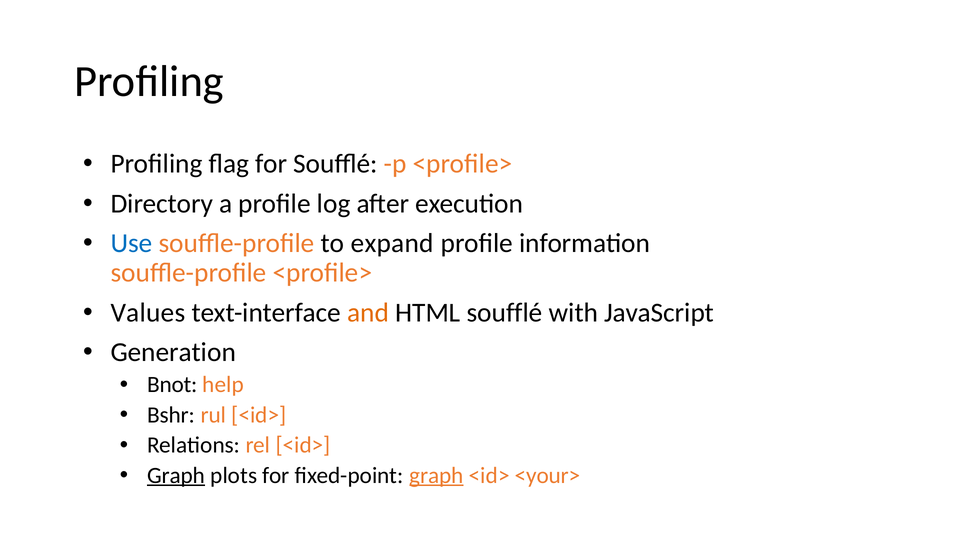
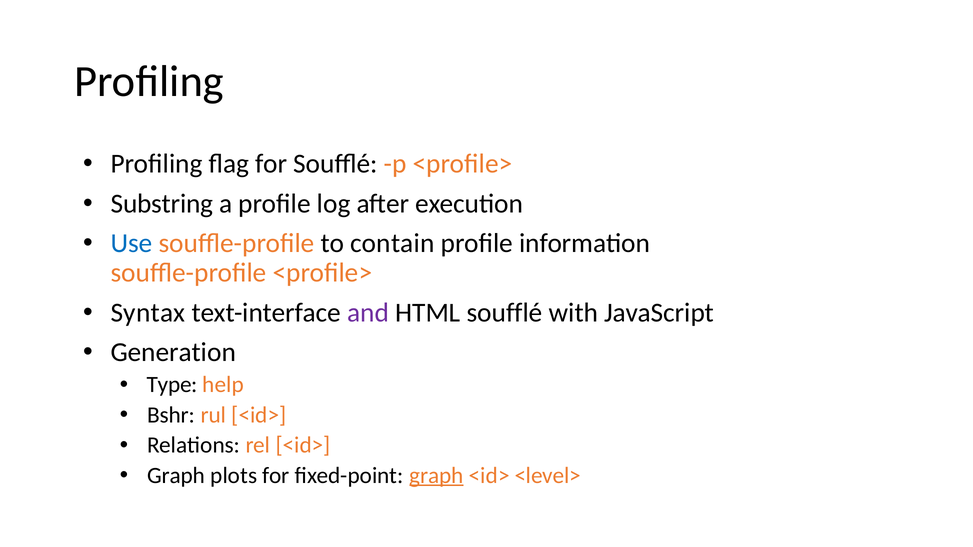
Directory: Directory -> Substring
expand: expand -> contain
Values: Values -> Syntax
and colour: orange -> purple
Bnot: Bnot -> Type
Graph at (176, 476) underline: present -> none
<your>: <your> -> <level>
